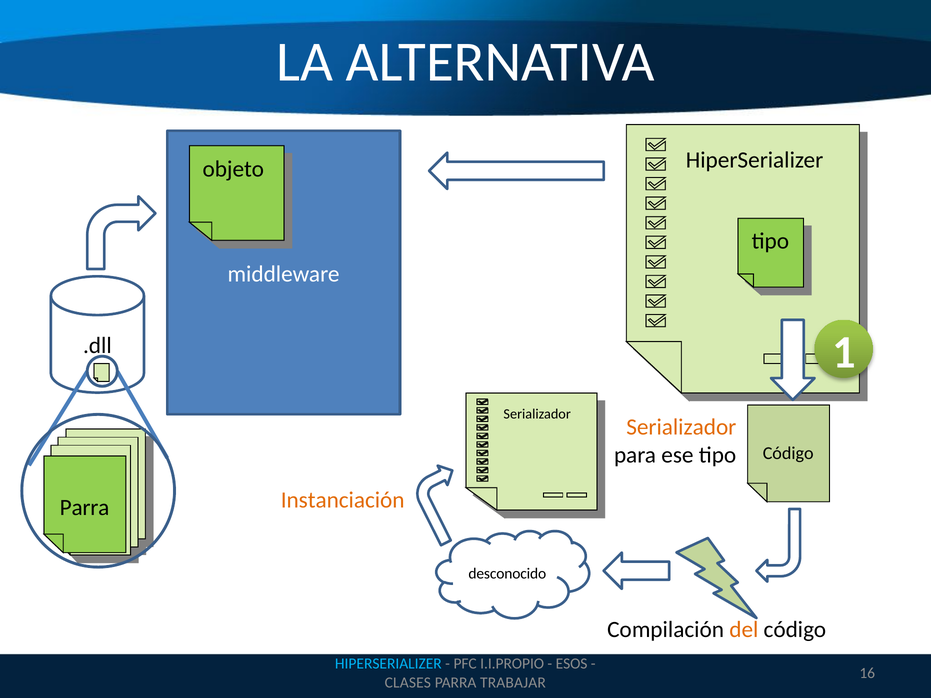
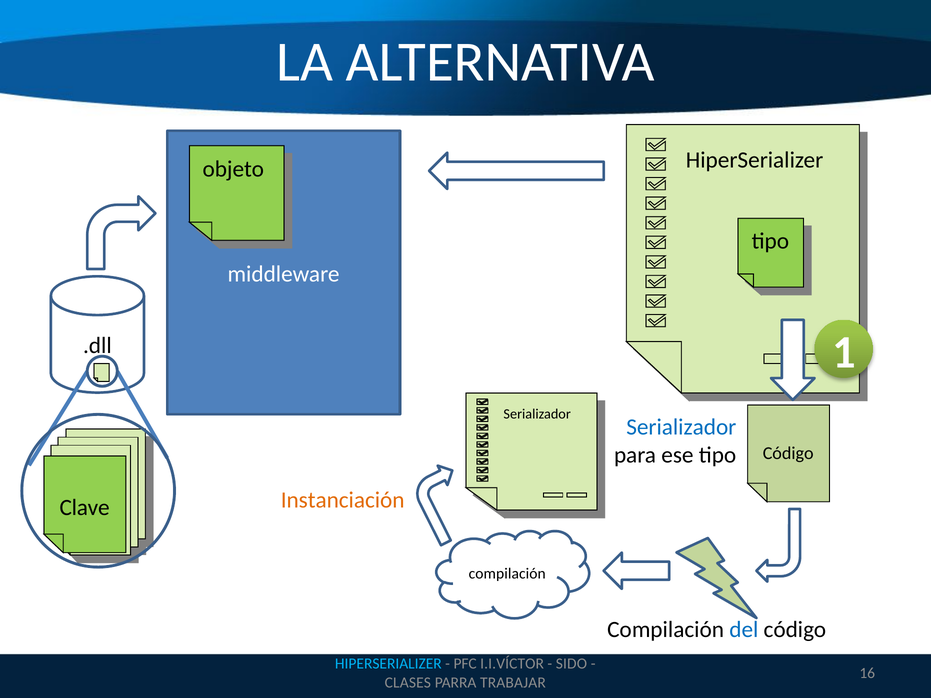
Serializador at (681, 427) colour: orange -> blue
Parra at (85, 508): Parra -> Clave
desconocido at (507, 574): desconocido -> compilación
del colour: orange -> blue
I.I.PROPIO: I.I.PROPIO -> I.I.VÍCTOR
ESOS: ESOS -> SIDO
